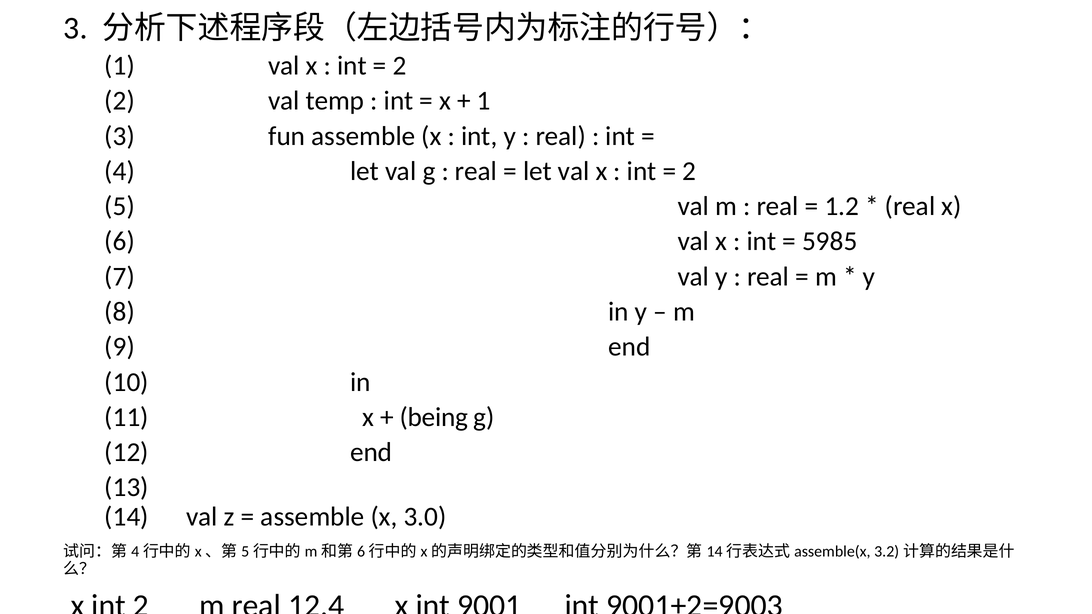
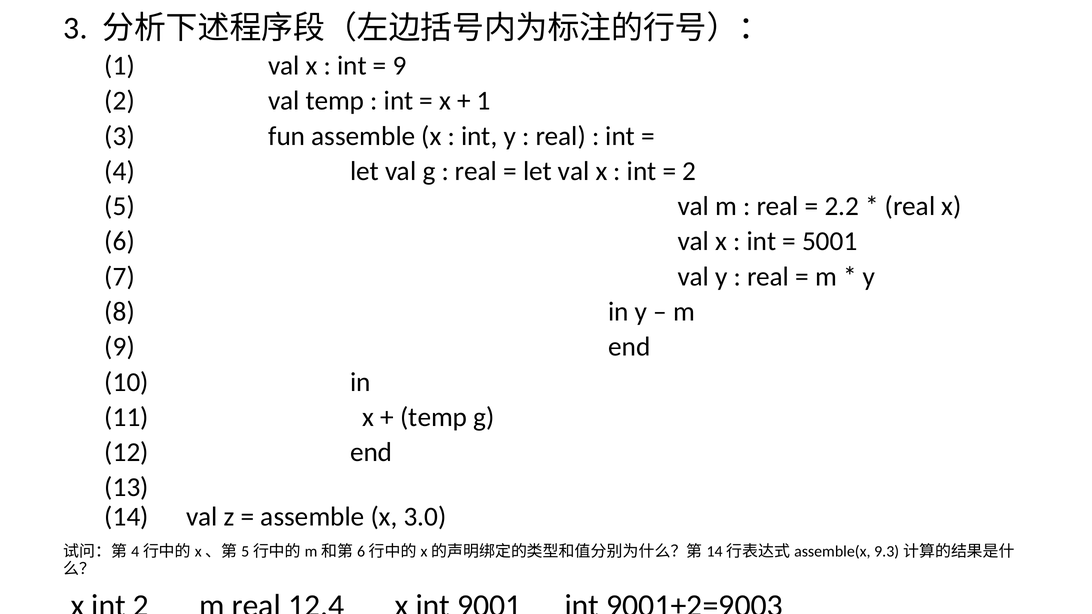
2 at (399, 66): 2 -> 9
1.2: 1.2 -> 2.2
5985: 5985 -> 5001
being at (434, 417): being -> temp
3.2: 3.2 -> 9.3
